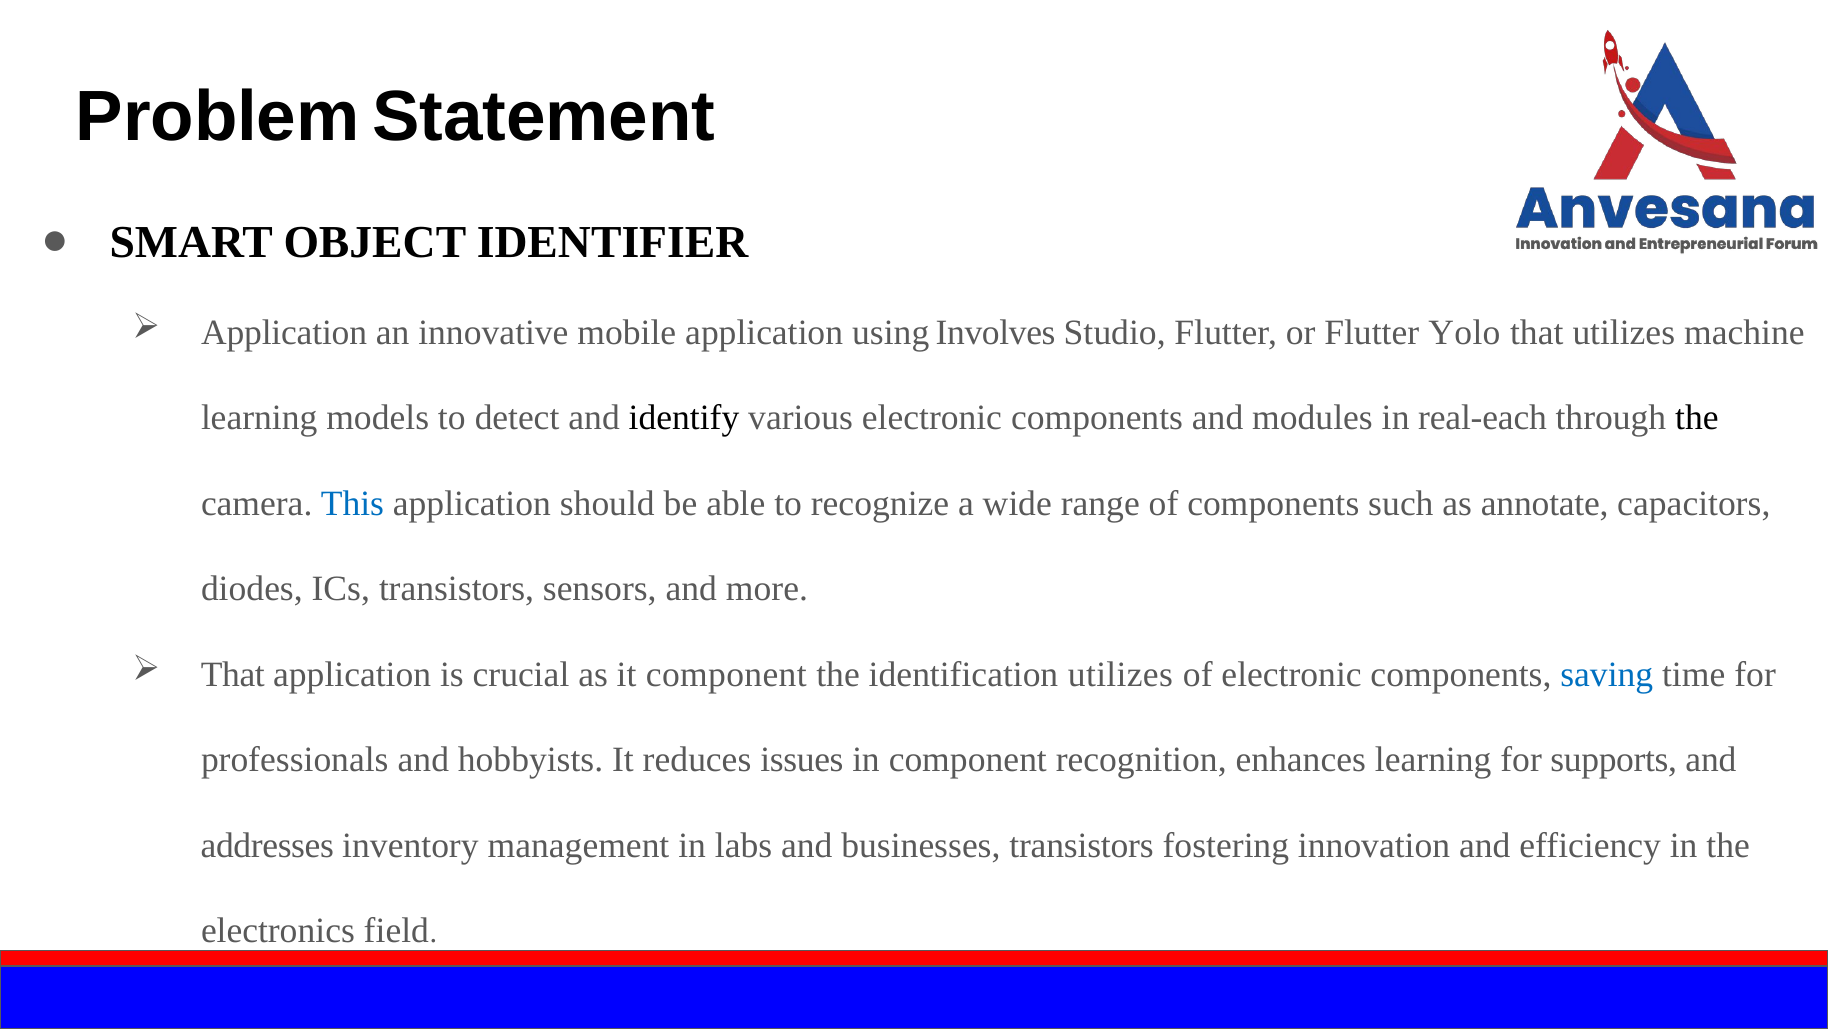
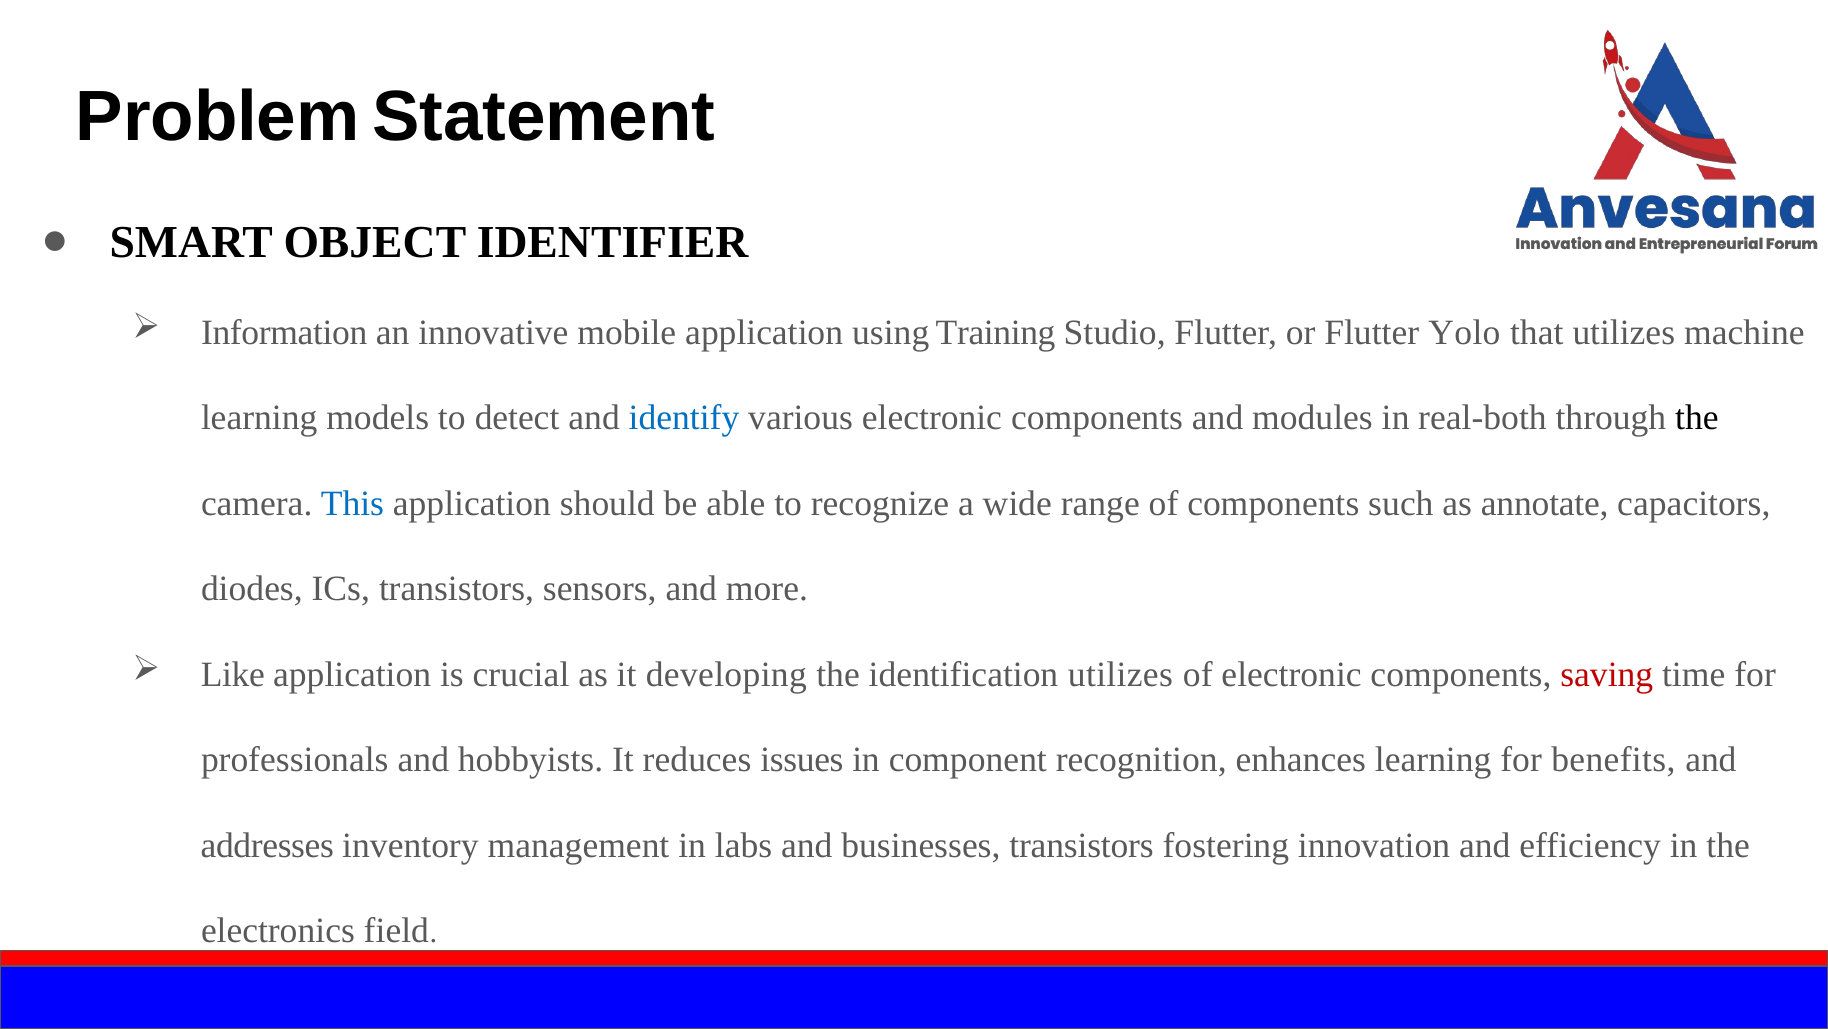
Application at (284, 333): Application -> Information
Involves: Involves -> Training
identify colour: black -> blue
real-each: real-each -> real-both
That at (233, 674): That -> Like
it component: component -> developing
saving colour: blue -> red
supports: supports -> benefits
